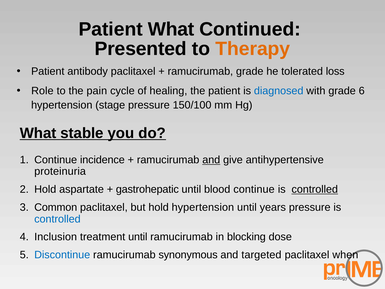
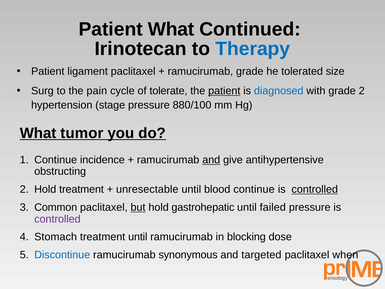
Presented: Presented -> Irinotecan
Therapy colour: orange -> blue
antibody: antibody -> ligament
loss: loss -> size
Role: Role -> Surg
healing: healing -> tolerate
patient at (224, 91) underline: none -> present
grade 6: 6 -> 2
150/100: 150/100 -> 880/100
stable: stable -> tumor
proteinuria: proteinuria -> obstructing
Hold aspartate: aspartate -> treatment
gastrohepatic: gastrohepatic -> unresectable
but underline: none -> present
hold hypertension: hypertension -> gastrohepatic
years: years -> failed
controlled at (57, 219) colour: blue -> purple
Inclusion: Inclusion -> Stomach
